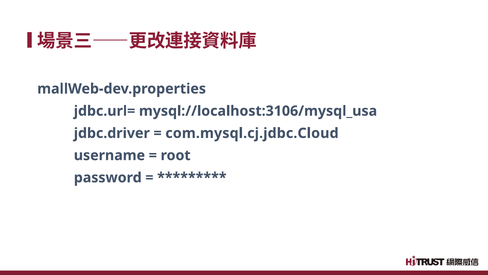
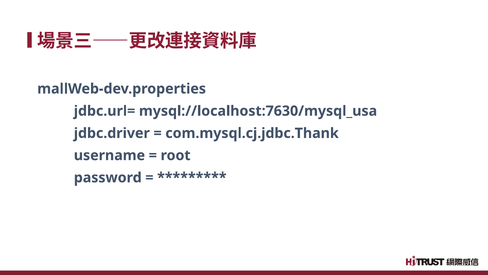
mysql://localhost:3106/mysql_usa: mysql://localhost:3106/mysql_usa -> mysql://localhost:7630/mysql_usa
com.mysql.cj.jdbc.Cloud: com.mysql.cj.jdbc.Cloud -> com.mysql.cj.jdbc.Thank
